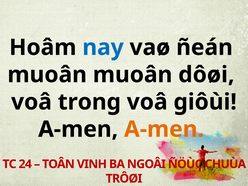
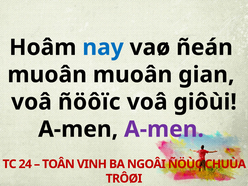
dôøi: dôøi -> gian
trong: trong -> ñöôïc
A-men at (164, 129) colour: orange -> purple
